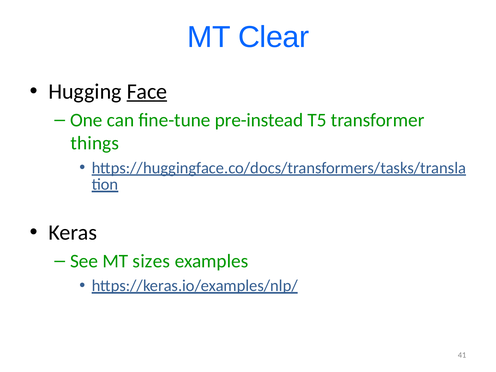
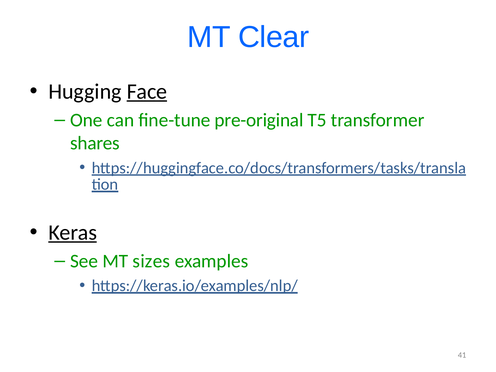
pre-instead: pre-instead -> pre-original
things: things -> shares
Keras underline: none -> present
